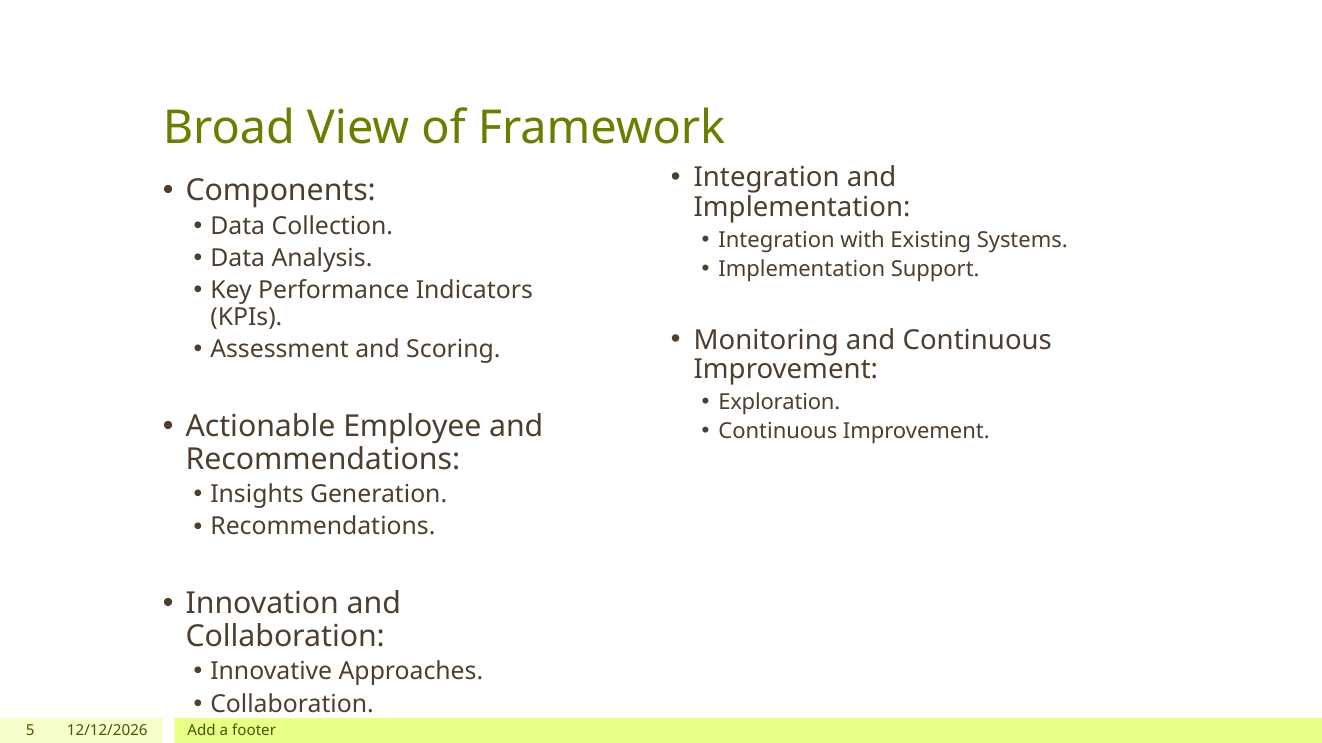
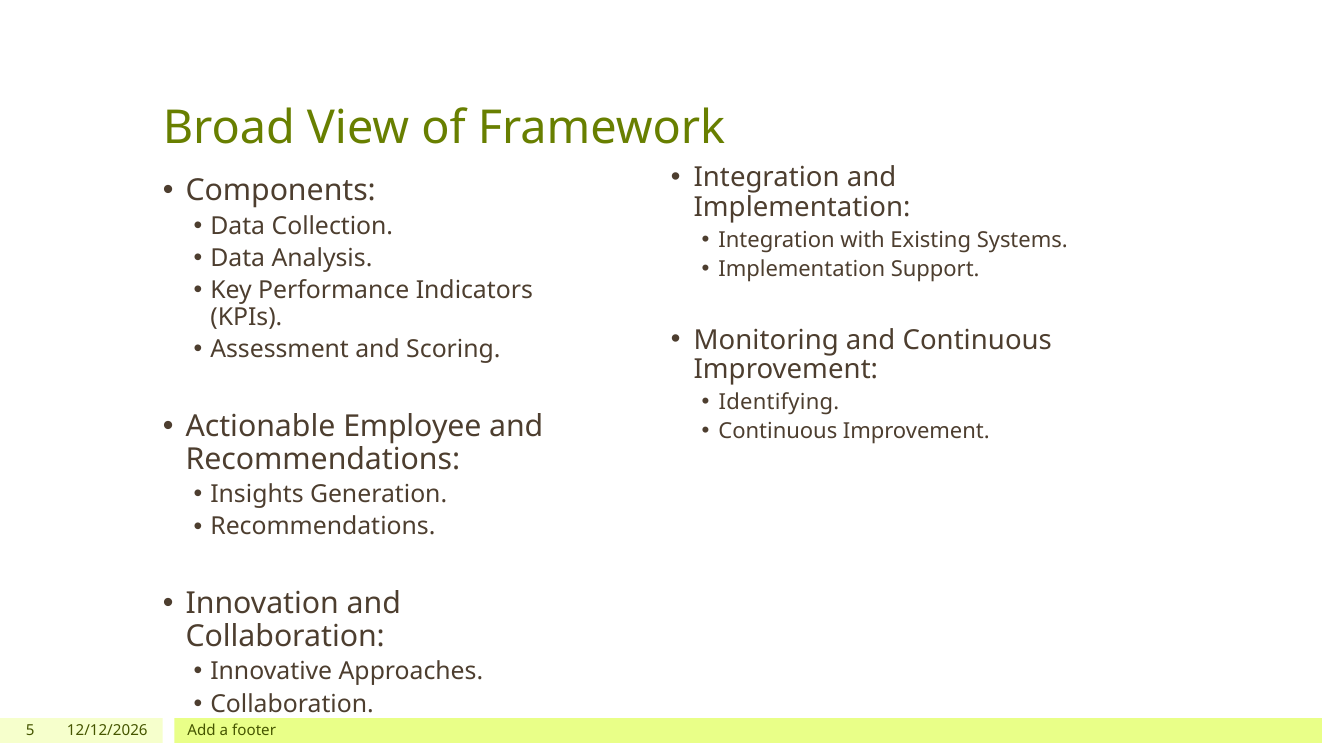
Exploration: Exploration -> Identifying
